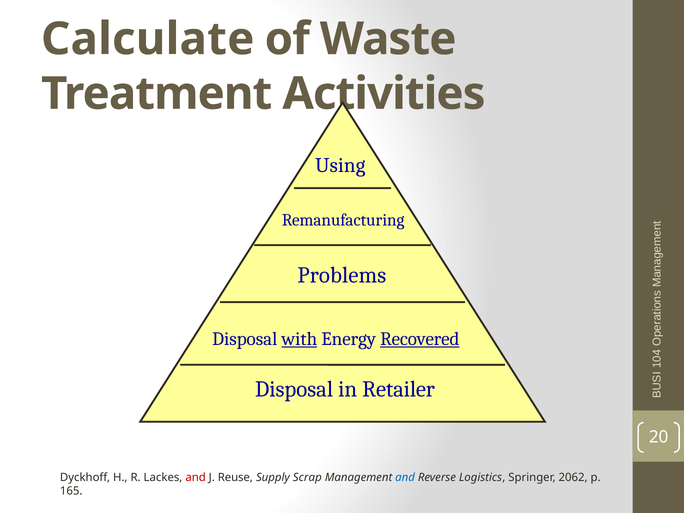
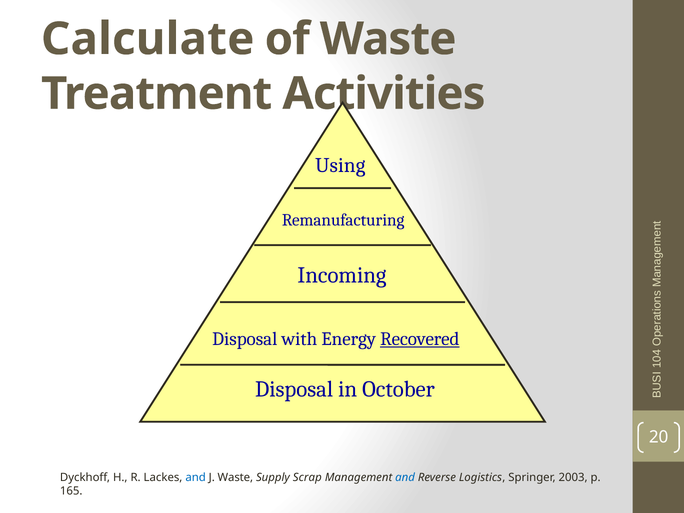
Problems: Problems -> Incoming
with underline: present -> none
Retailer: Retailer -> October
and at (196, 477) colour: red -> blue
J Reuse: Reuse -> Waste
2062: 2062 -> 2003
